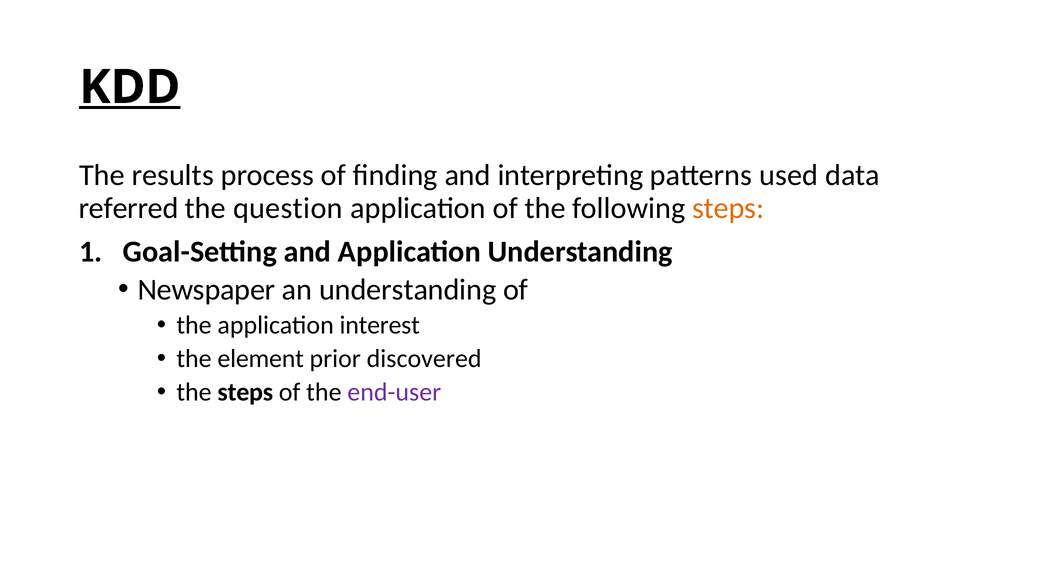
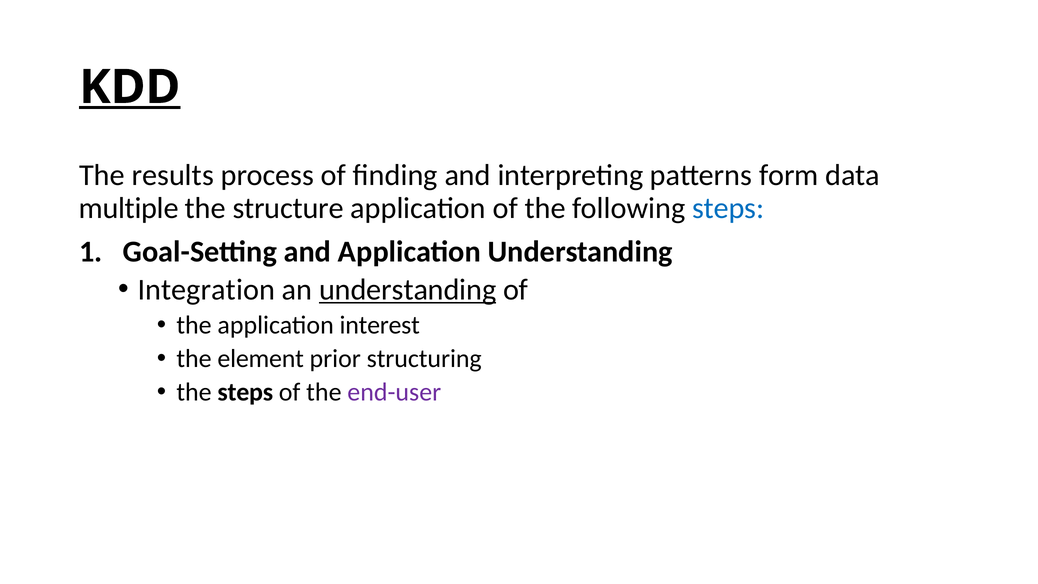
used: used -> form
referred: referred -> multiple
question: question -> structure
steps at (728, 208) colour: orange -> blue
Newspaper: Newspaper -> Integration
understanding at (408, 290) underline: none -> present
discovered: discovered -> structuring
